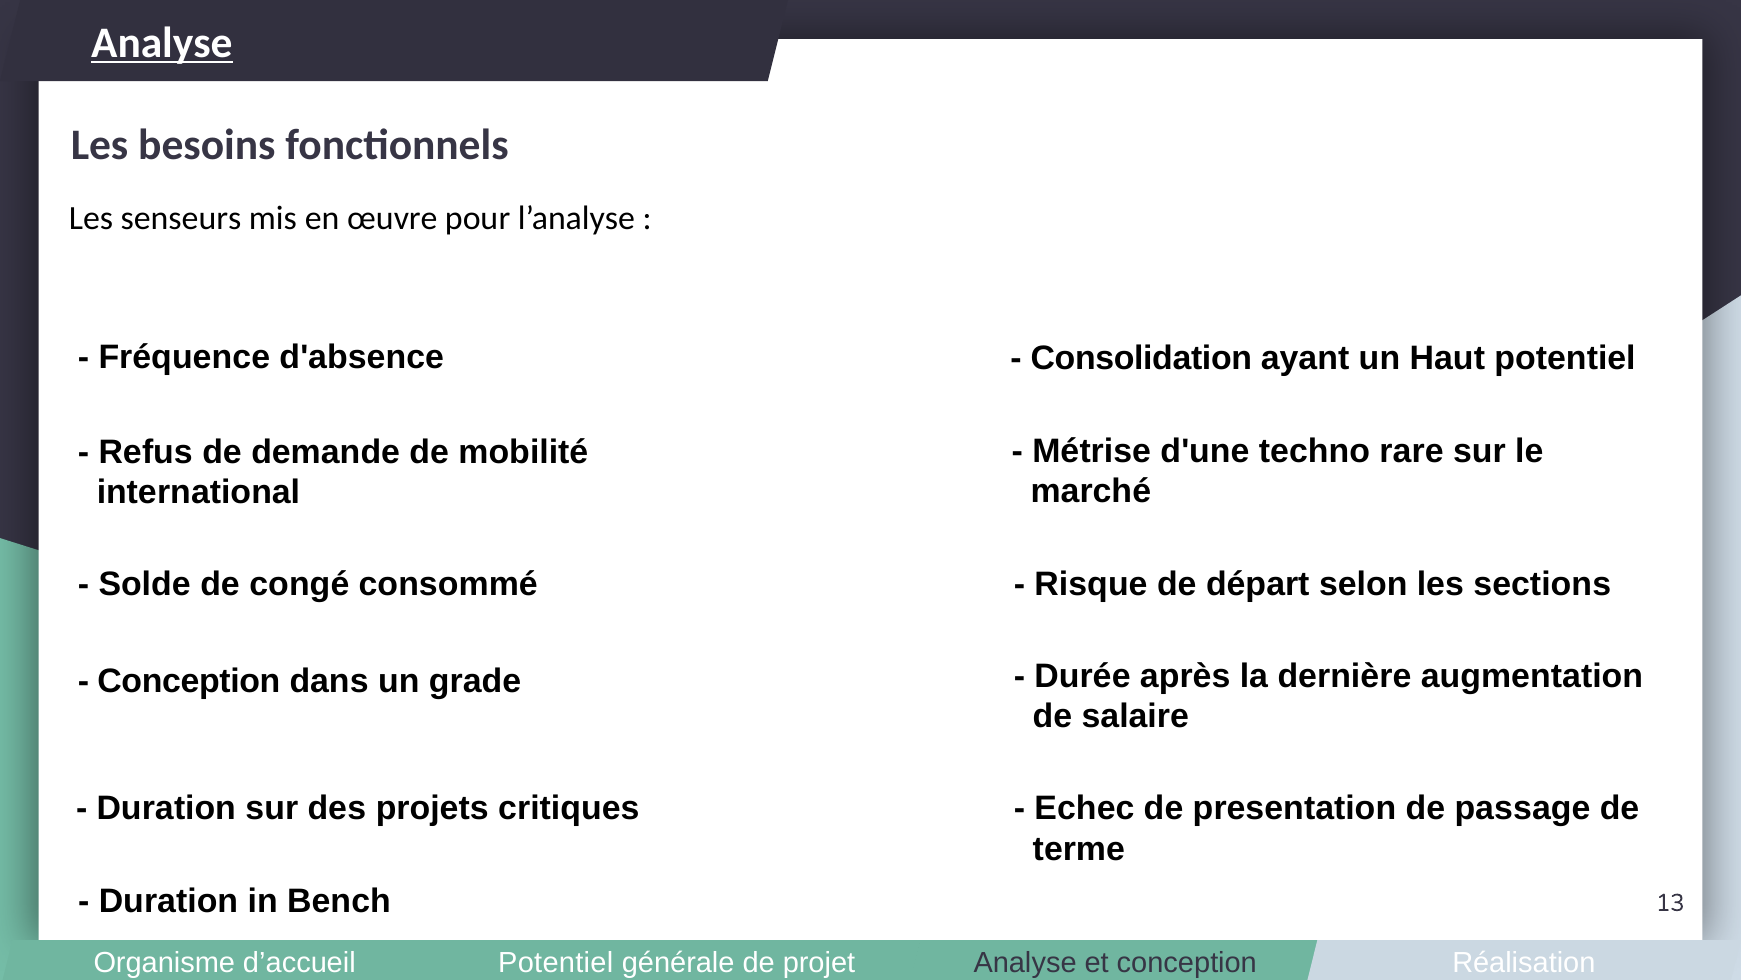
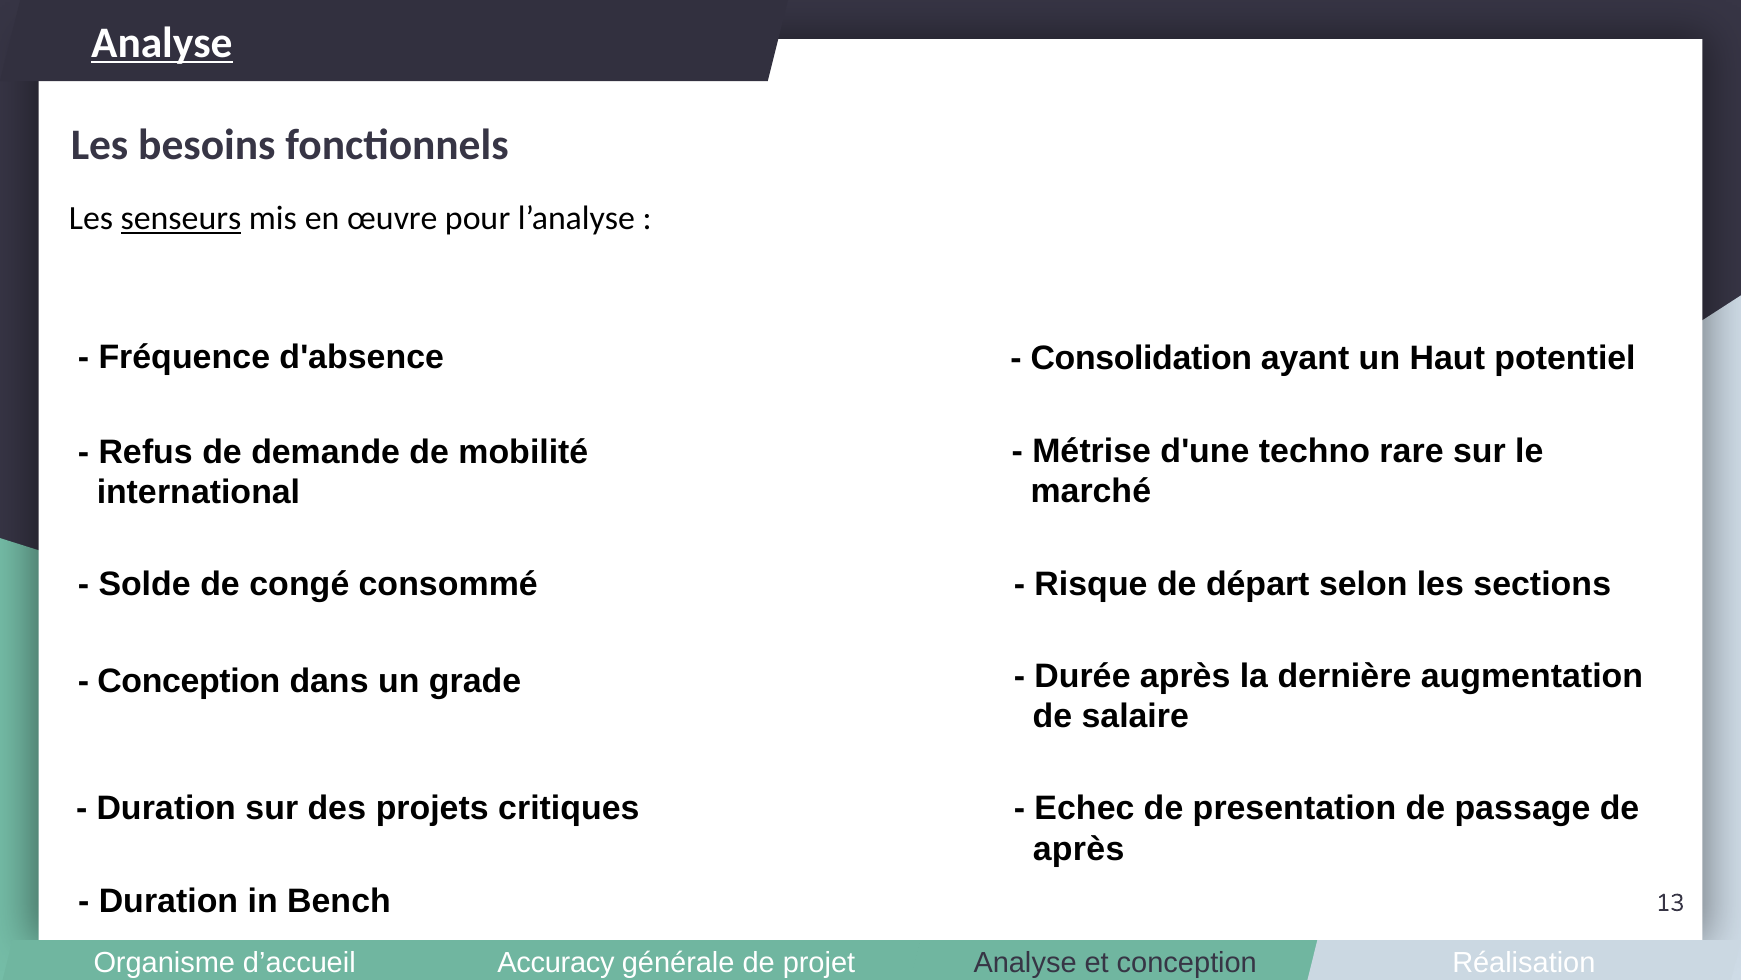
senseurs underline: none -> present
terme at (1079, 849): terme -> après
Potentiel at (556, 962): Potentiel -> Accuracy
